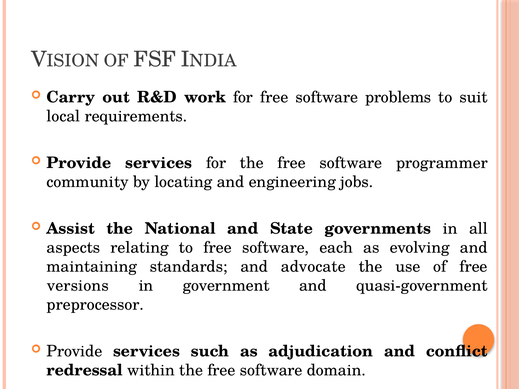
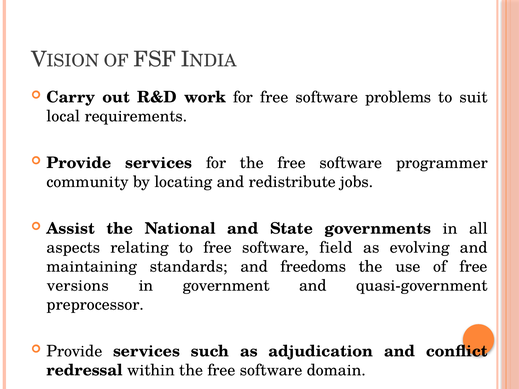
engineering: engineering -> redistribute
each: each -> field
advocate: advocate -> freedoms
